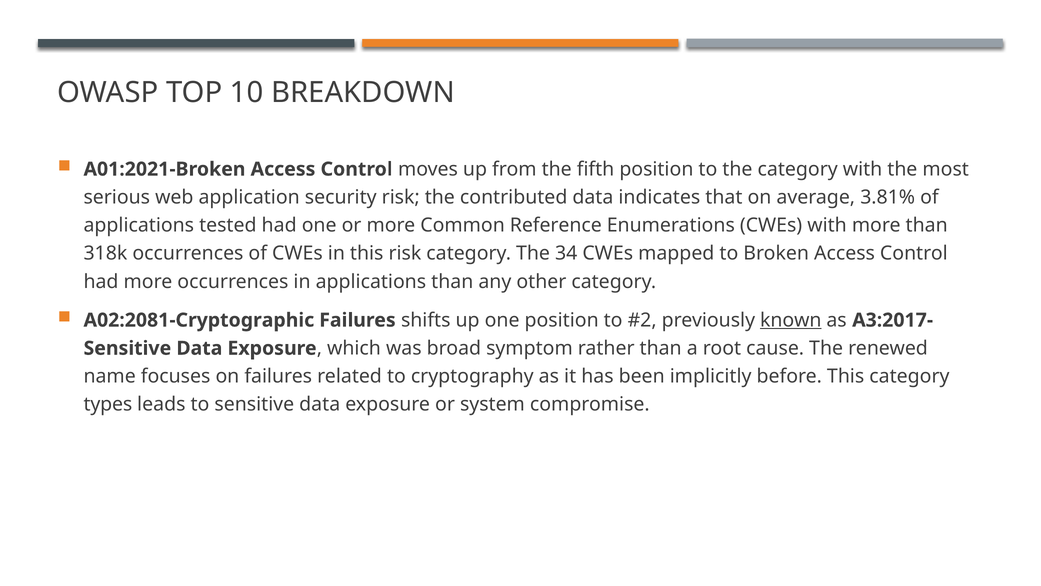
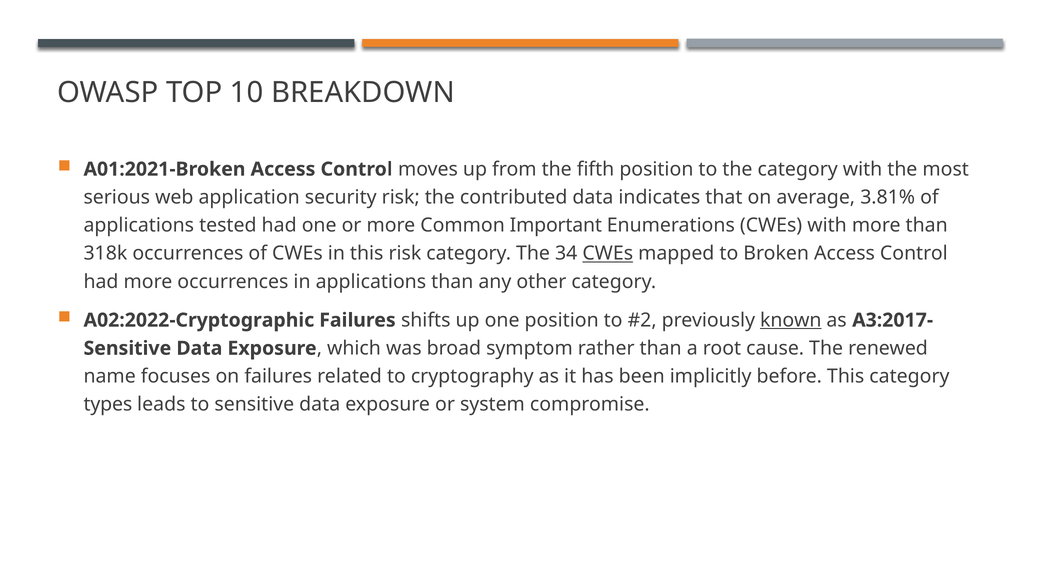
Reference: Reference -> Important
CWEs at (608, 253) underline: none -> present
A02:2081-Cryptographic: A02:2081-Cryptographic -> A02:2022-Cryptographic
